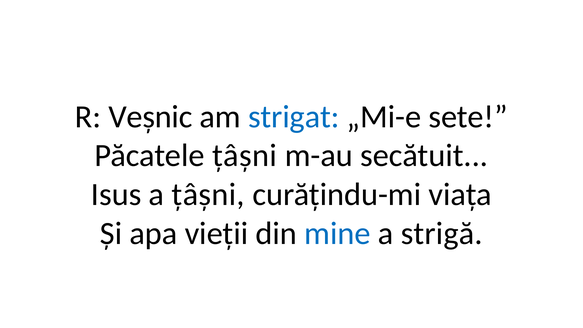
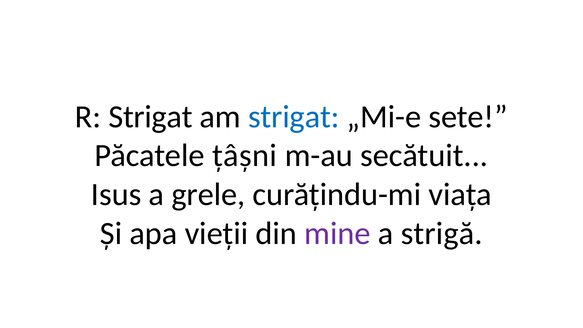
R Veșnic: Veșnic -> Strigat
a țâșni: țâșni -> grele
mine colour: blue -> purple
